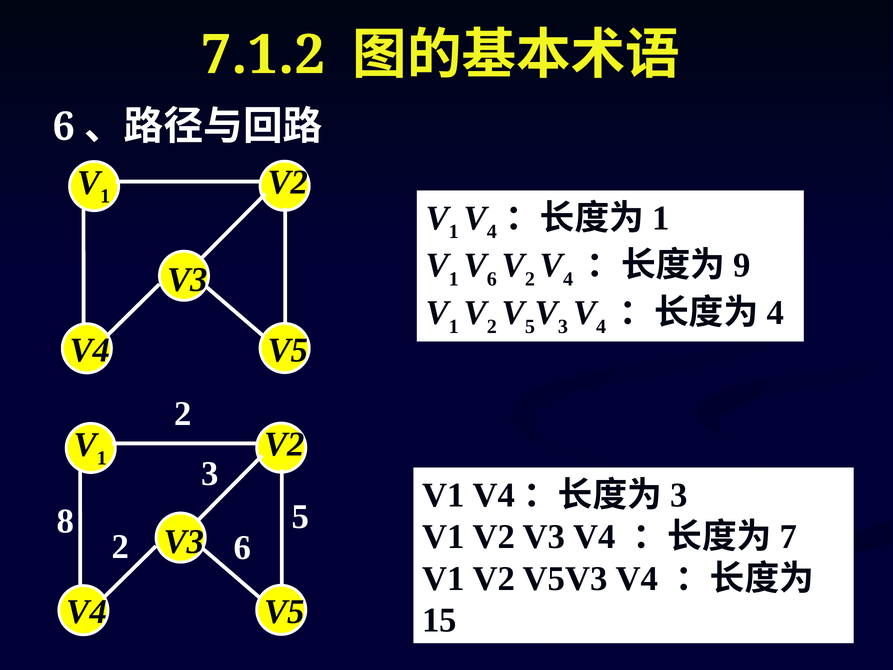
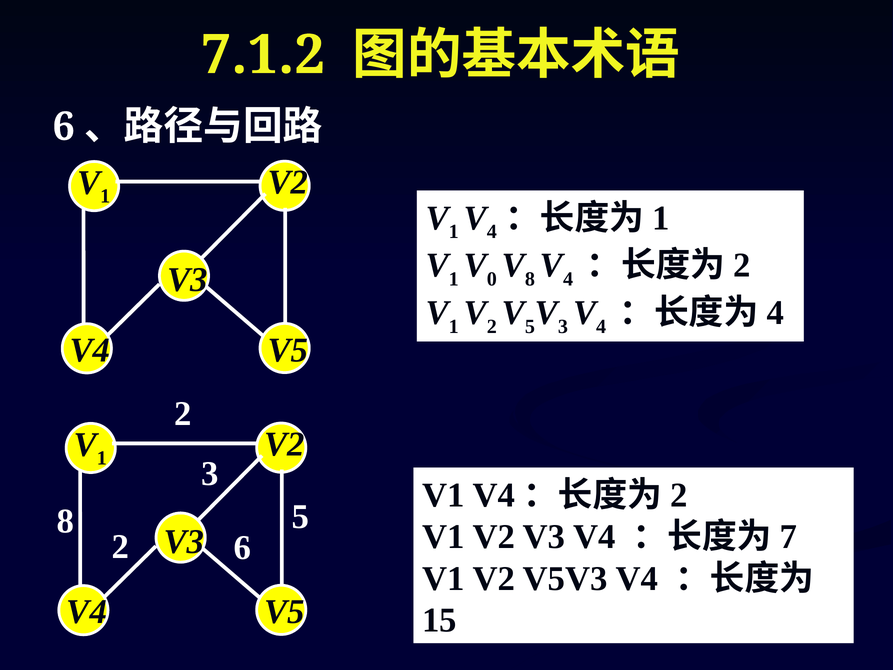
6 at (492, 279): 6 -> 0
2 at (530, 279): 2 -> 8
9 at (742, 265): 9 -> 2
3 at (679, 495): 3 -> 2
